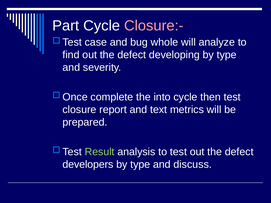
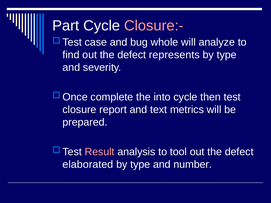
developing: developing -> represents
Result colour: light green -> pink
to test: test -> tool
developers: developers -> elaborated
discuss: discuss -> number
